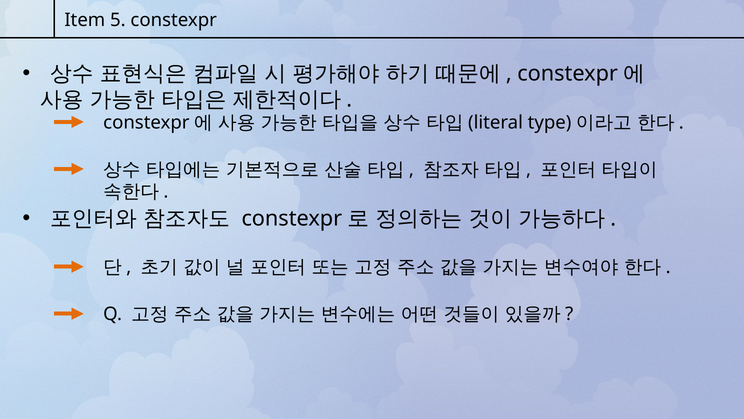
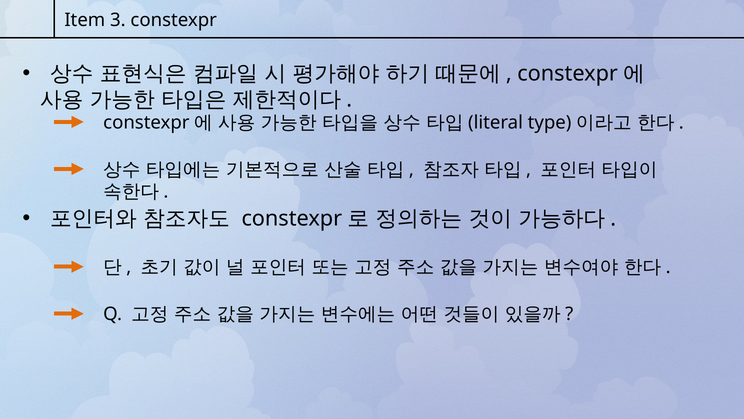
5: 5 -> 3
